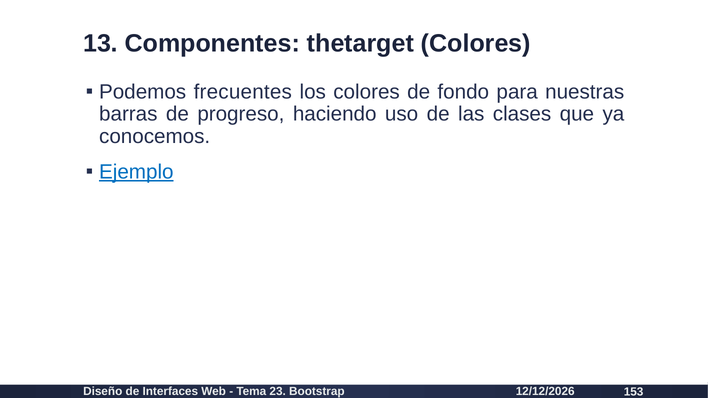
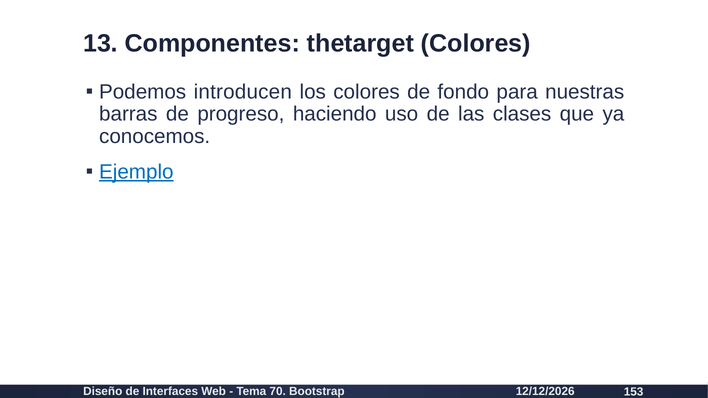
frecuentes: frecuentes -> introducen
23: 23 -> 70
